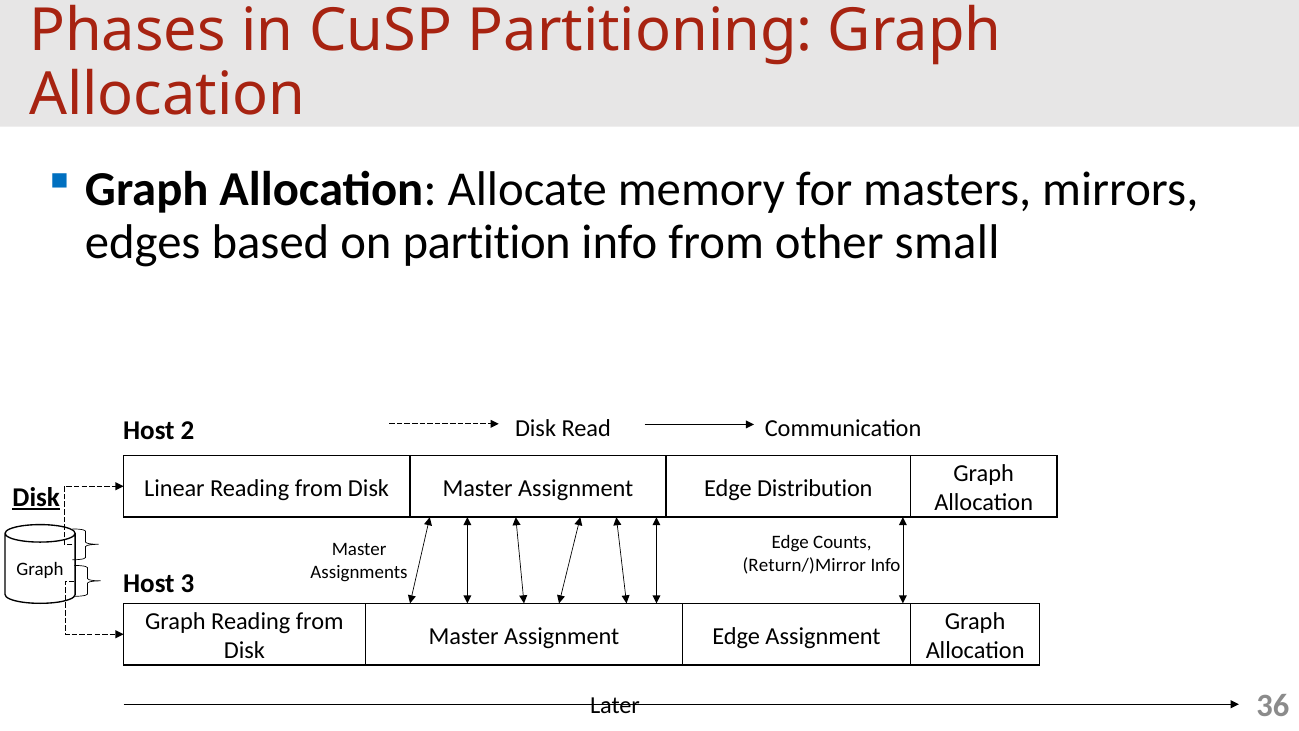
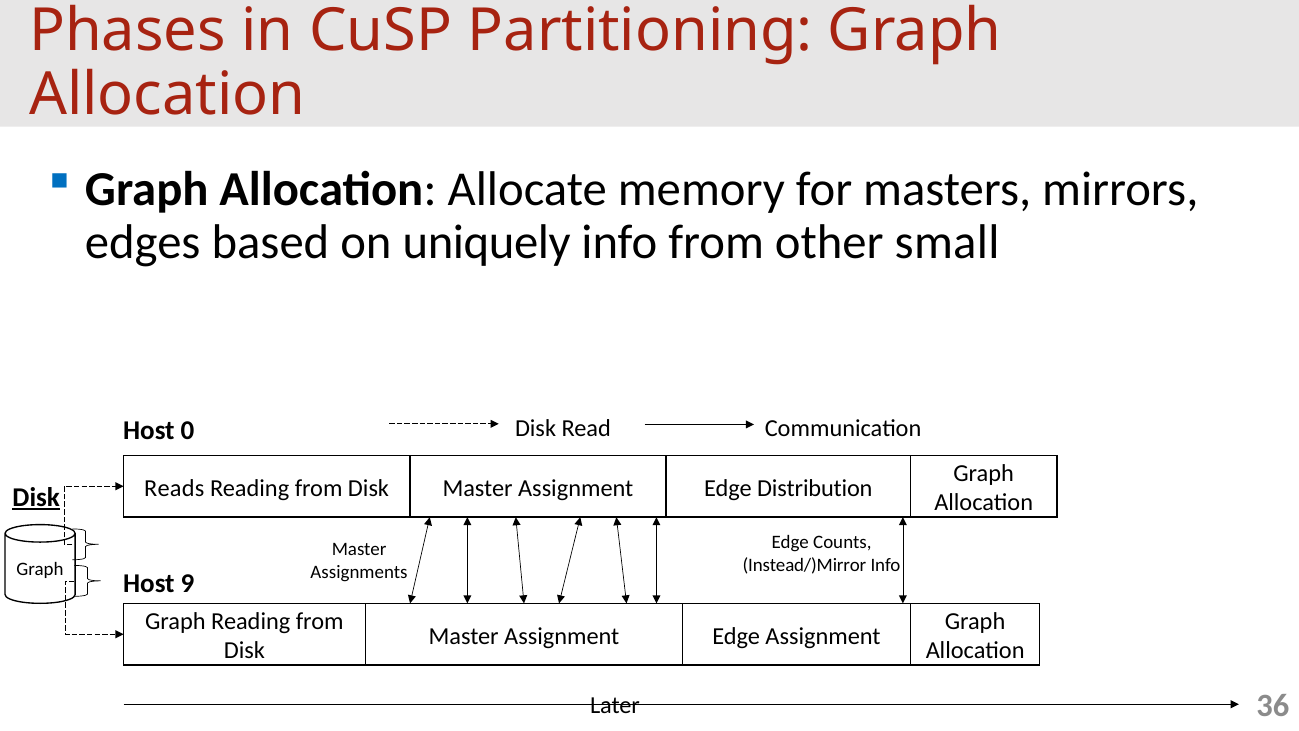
partition: partition -> uniquely
2: 2 -> 0
Linear: Linear -> Reads
Return/)Mirror: Return/)Mirror -> Instead/)Mirror
3: 3 -> 9
